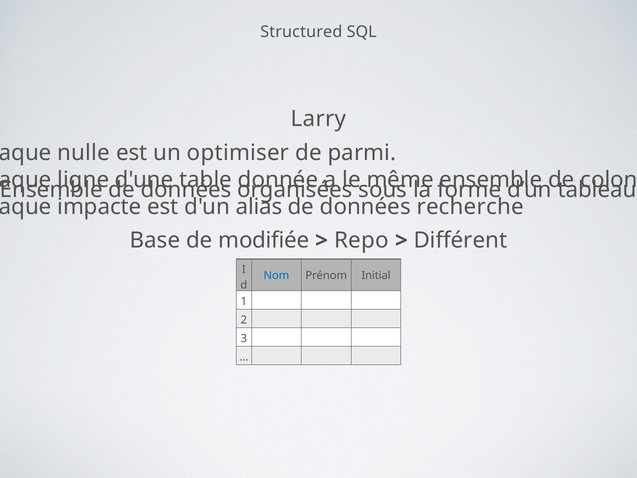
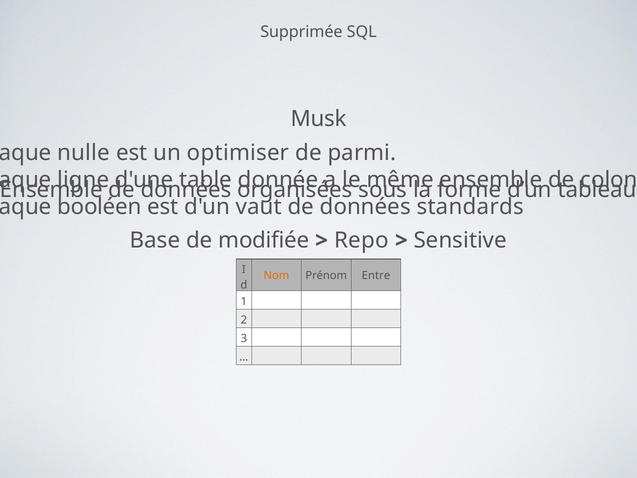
Structured: Structured -> Supprimée
Larry: Larry -> Musk
impacte: impacte -> booléen
alias: alias -> vaut
recherche: recherche -> standards
Différent: Différent -> Sensitive
Nom colour: blue -> orange
Initial: Initial -> Entre
